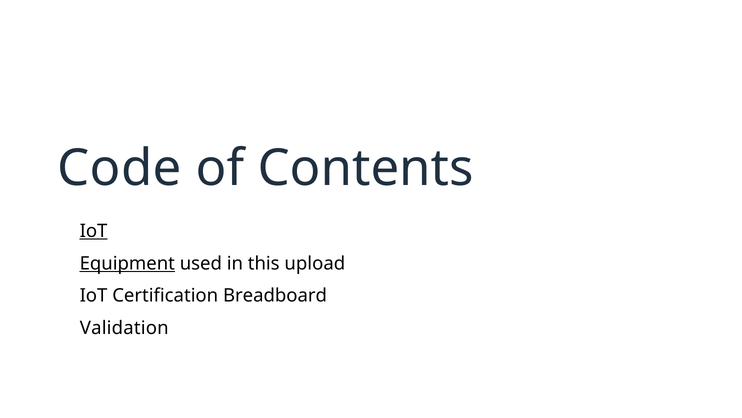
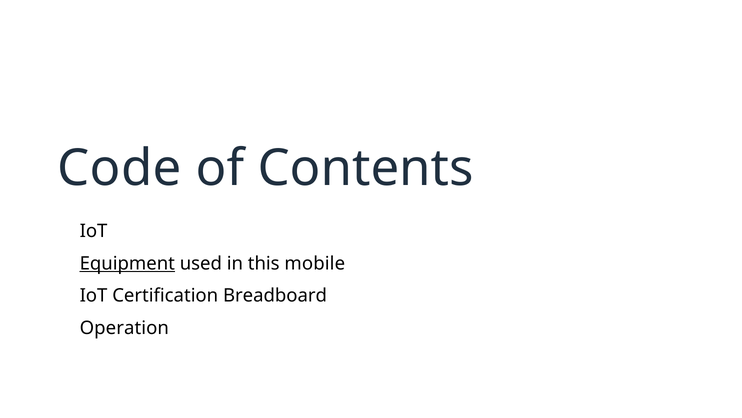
IoT at (94, 231) underline: present -> none
upload: upload -> mobile
Validation: Validation -> Operation
